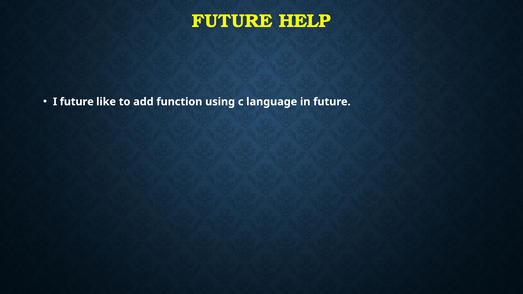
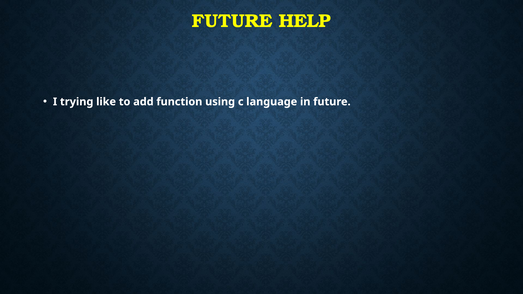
I future: future -> trying
